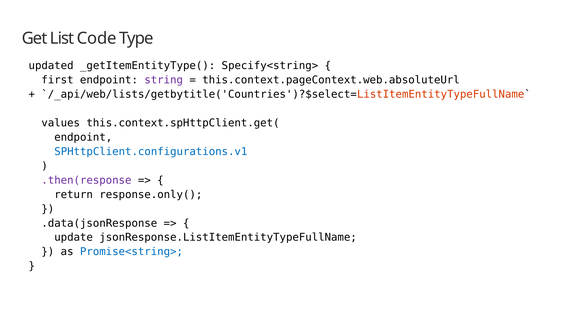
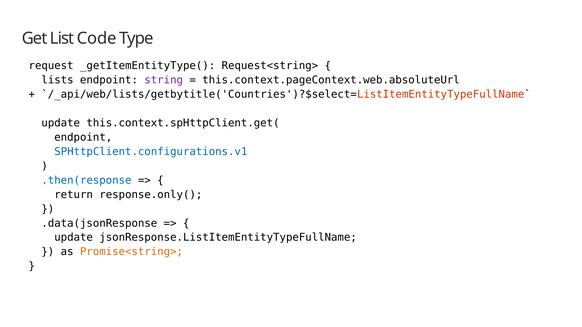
updated: updated -> request
Specify<string>: Specify<string> -> Request<string>
first: first -> lists
values at (61, 123): values -> update
.then(response colour: purple -> blue
Promise<string> colour: blue -> orange
